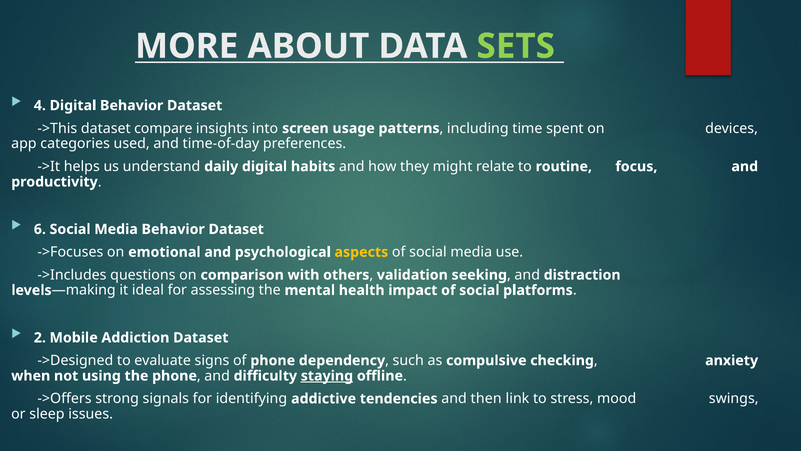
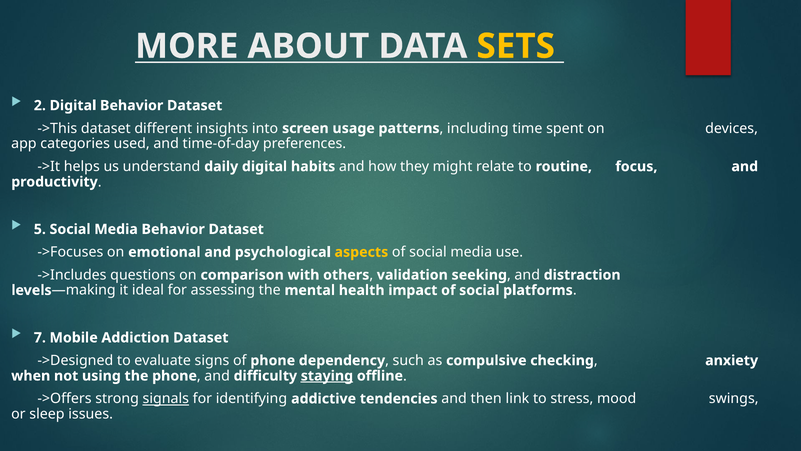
SETS colour: light green -> yellow
4: 4 -> 2
compare: compare -> different
6: 6 -> 5
2: 2 -> 7
signals underline: none -> present
